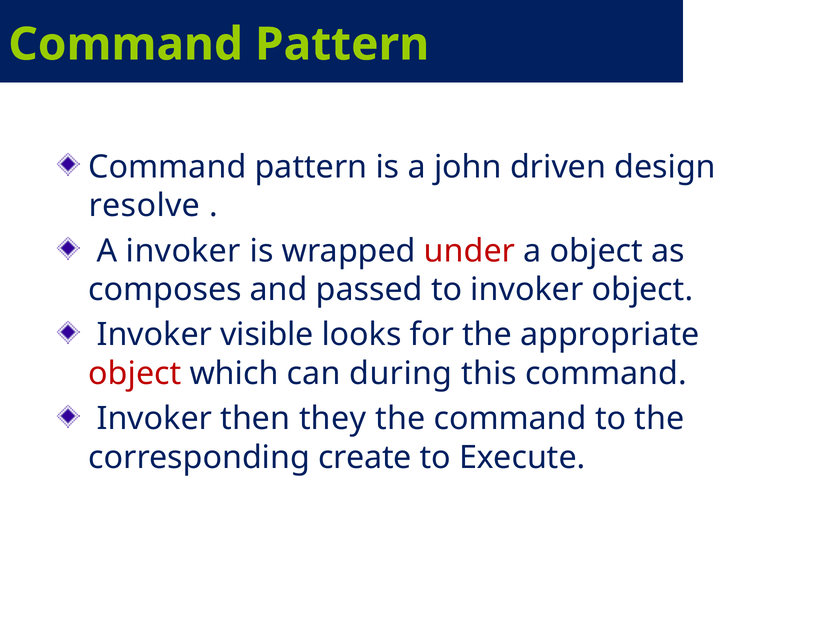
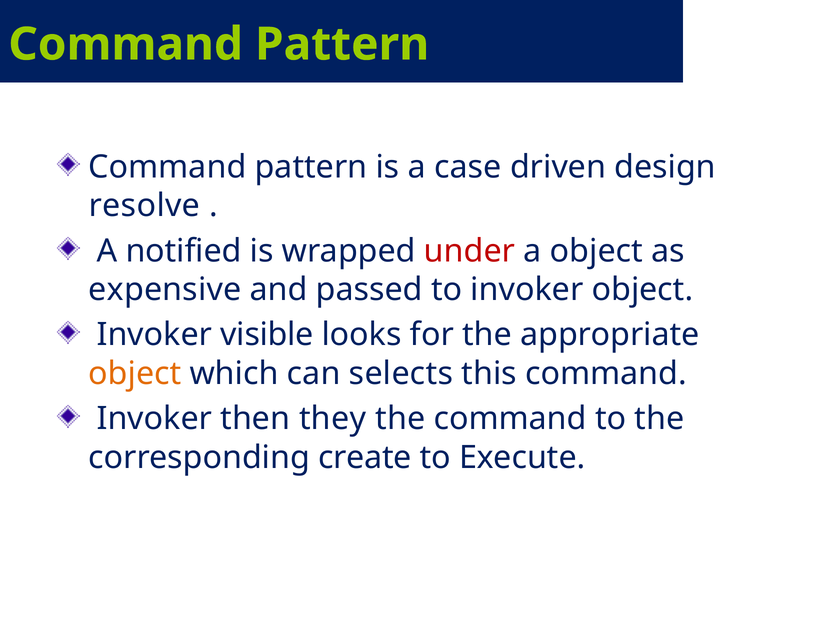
john: john -> case
A invoker: invoker -> notified
composes: composes -> expensive
object at (135, 374) colour: red -> orange
during: during -> selects
